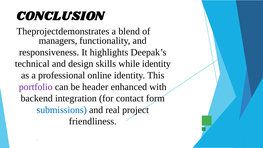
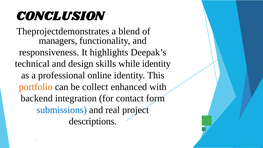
portfolio colour: purple -> orange
header: header -> collect
friendliness: friendliness -> descriptions
